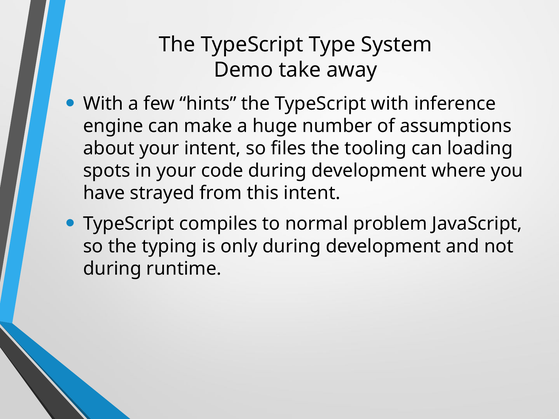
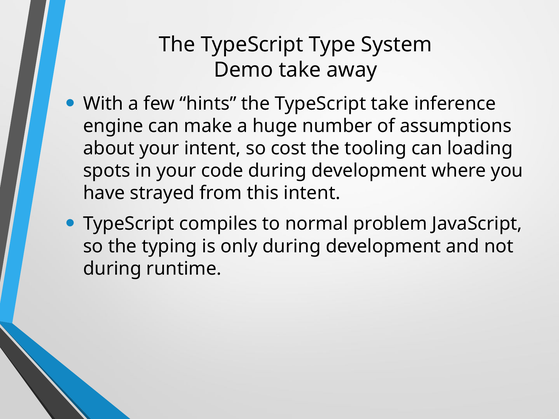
TypeScript with: with -> take
files: files -> cost
